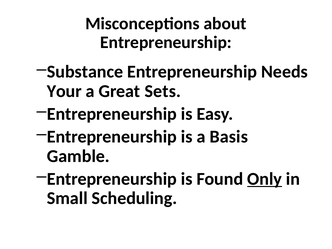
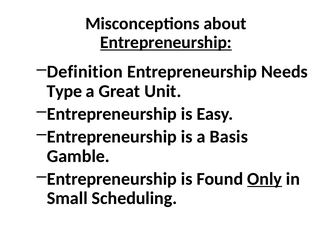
Entrepreneurship at (166, 42) underline: none -> present
Substance: Substance -> Definition
Your: Your -> Type
Sets: Sets -> Unit
